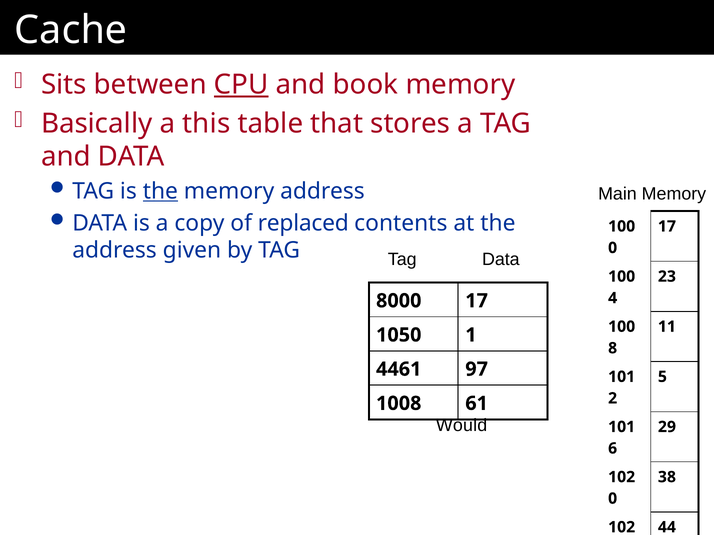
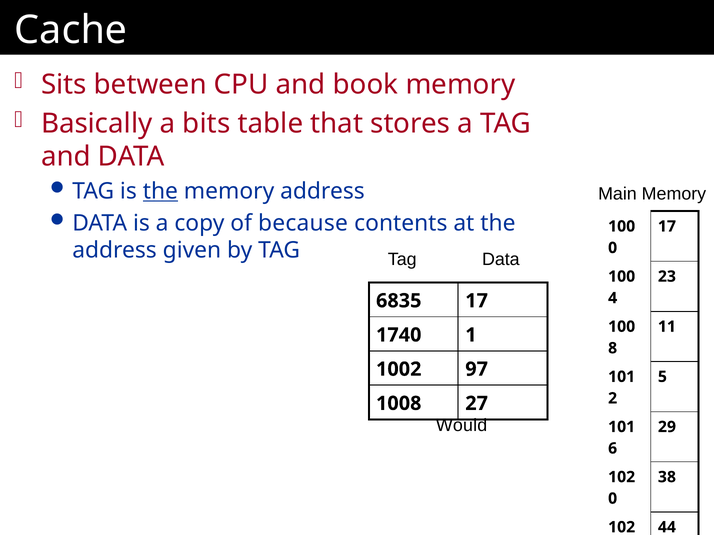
CPU underline: present -> none
this: this -> bits
replaced: replaced -> because
8000: 8000 -> 6835
1050: 1050 -> 1740
4461: 4461 -> 1002
61: 61 -> 27
